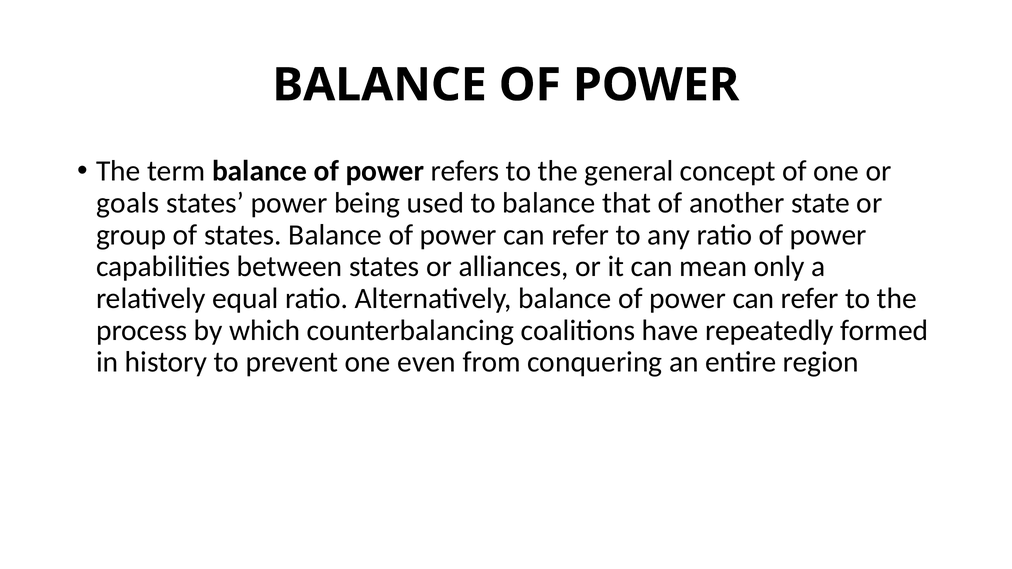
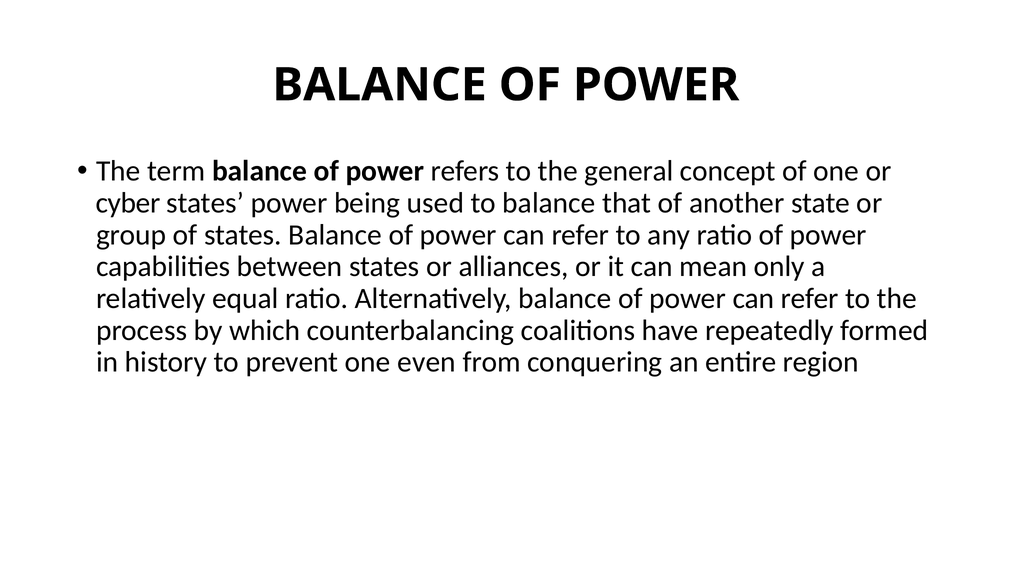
goals: goals -> cyber
